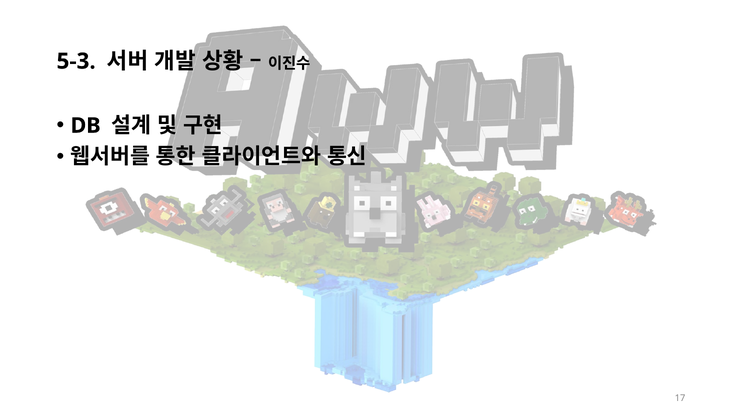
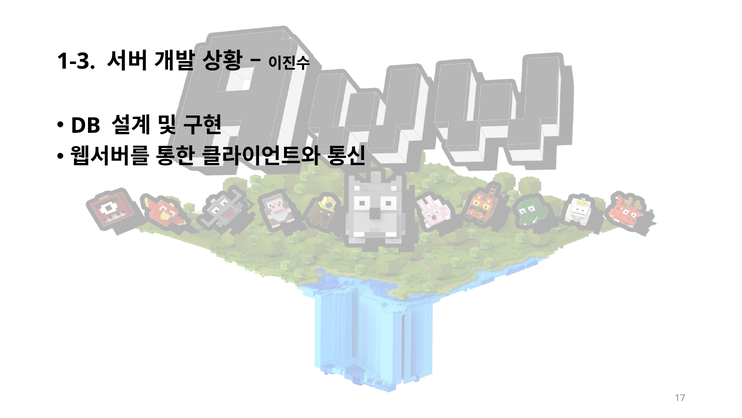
5-3: 5-3 -> 1-3
